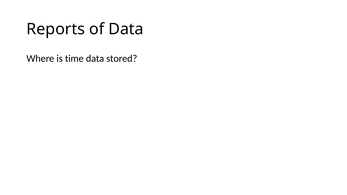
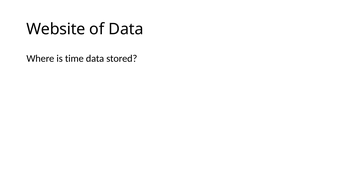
Reports: Reports -> Website
